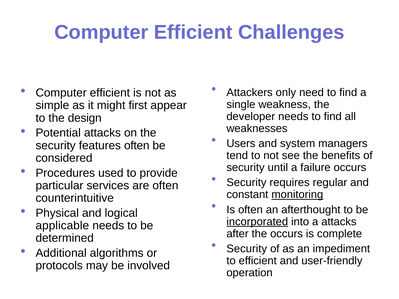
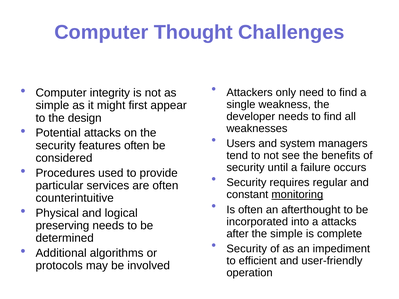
Efficient at (193, 32): Efficient -> Thought
efficient at (110, 93): efficient -> integrity
incorporated underline: present -> none
applicable: applicable -> preserving
the occurs: occurs -> simple
